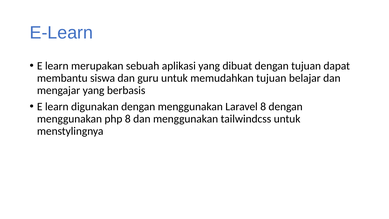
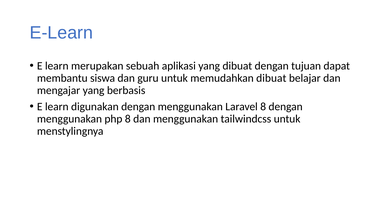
memudahkan tujuan: tujuan -> dibuat
